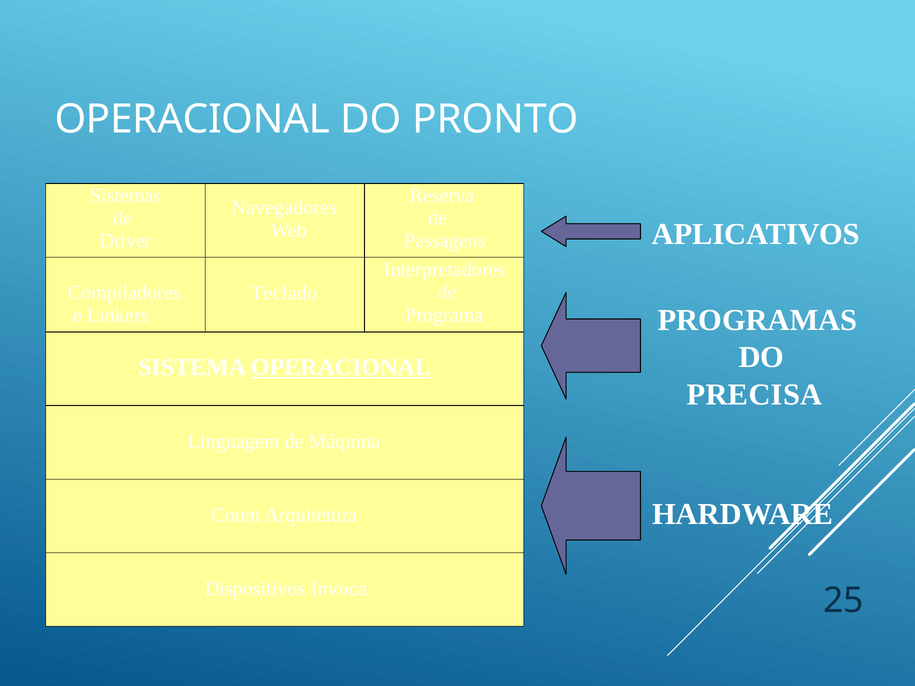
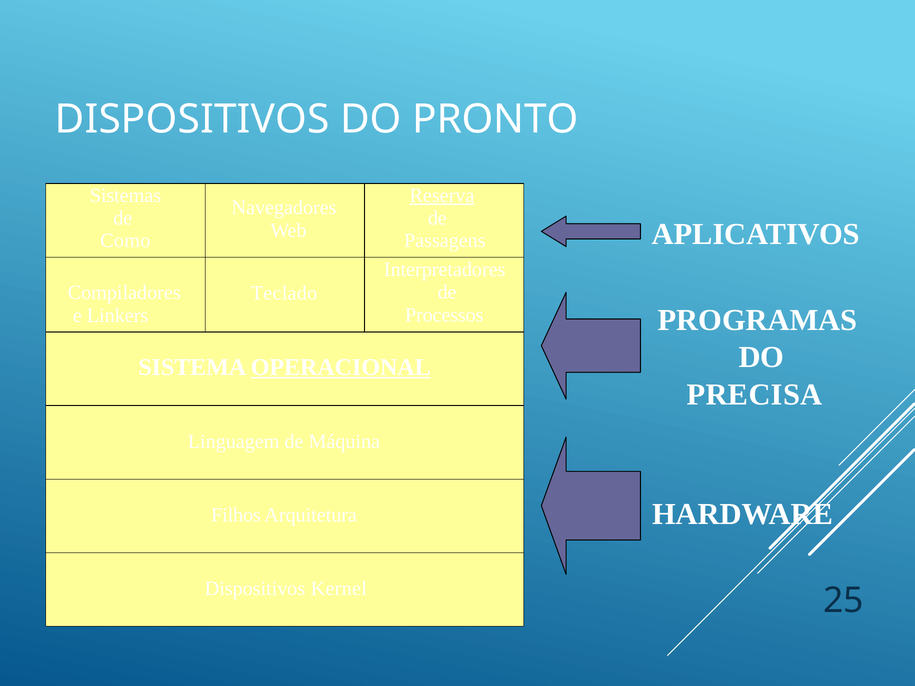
OPERACIONAL at (192, 119): OPERACIONAL -> DISPOSITIVOS
Reserva underline: none -> present
Driver: Driver -> Como
Programa: Programa -> Processos
Count: Count -> Filhos
Invoca: Invoca -> Kernel
